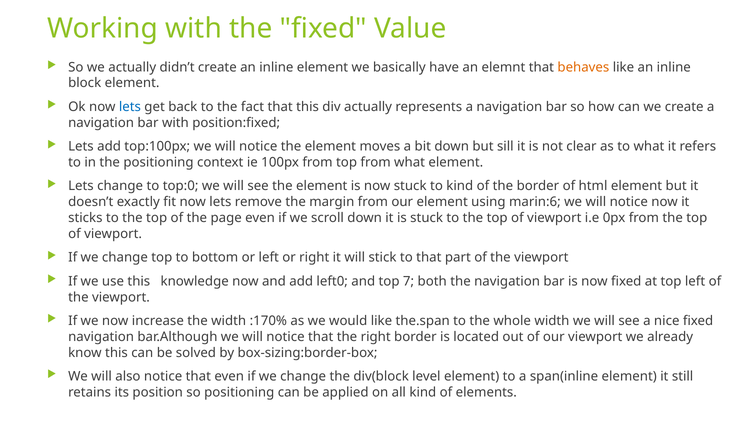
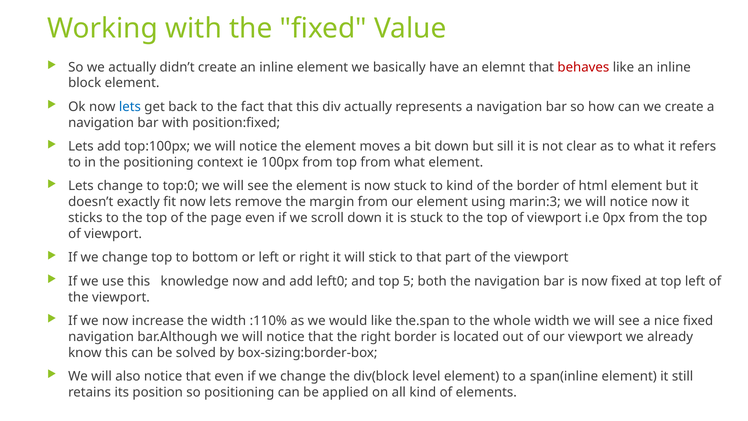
behaves colour: orange -> red
marin:6: marin:6 -> marin:3
7: 7 -> 5
:170%: :170% -> :110%
